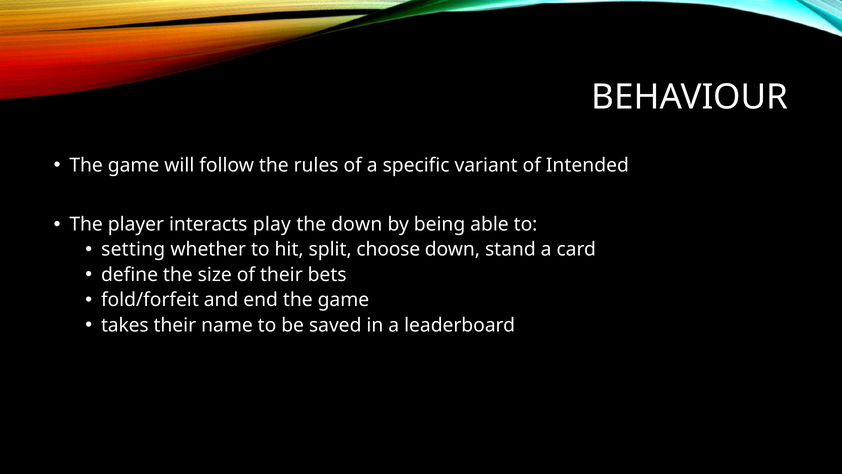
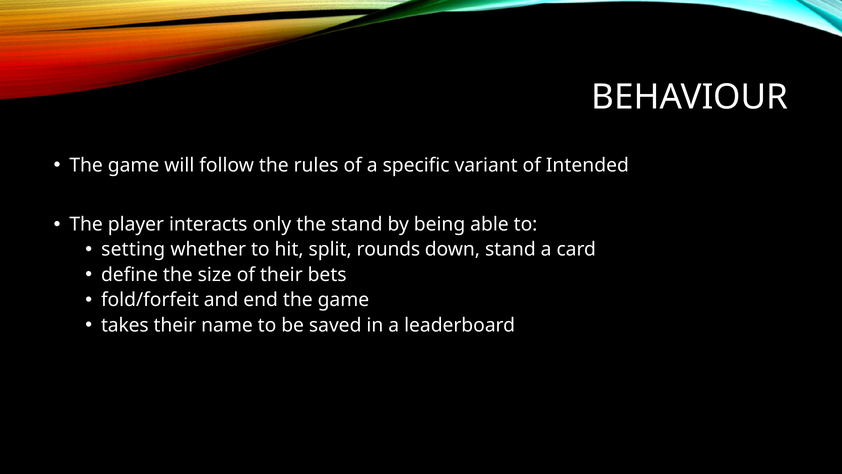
play: play -> only
the down: down -> stand
choose: choose -> rounds
